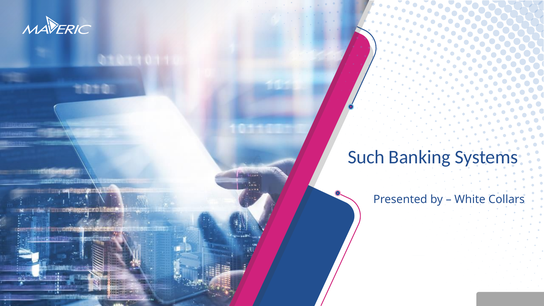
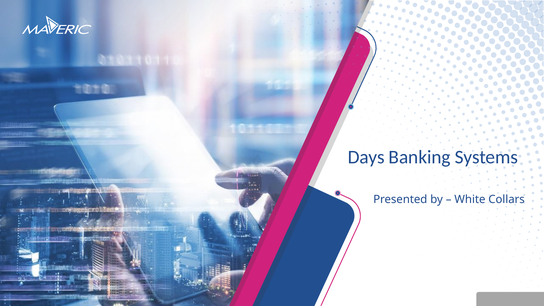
Such: Such -> Days
